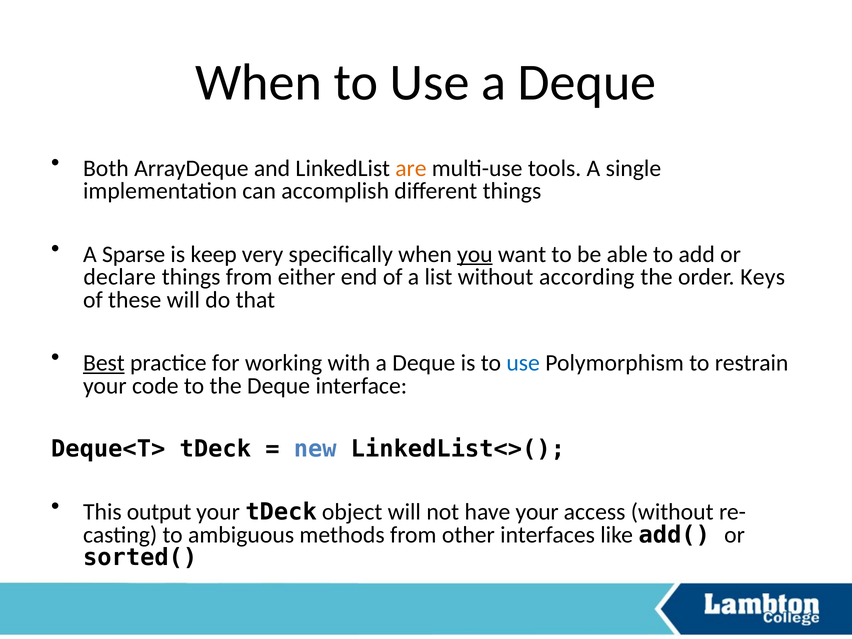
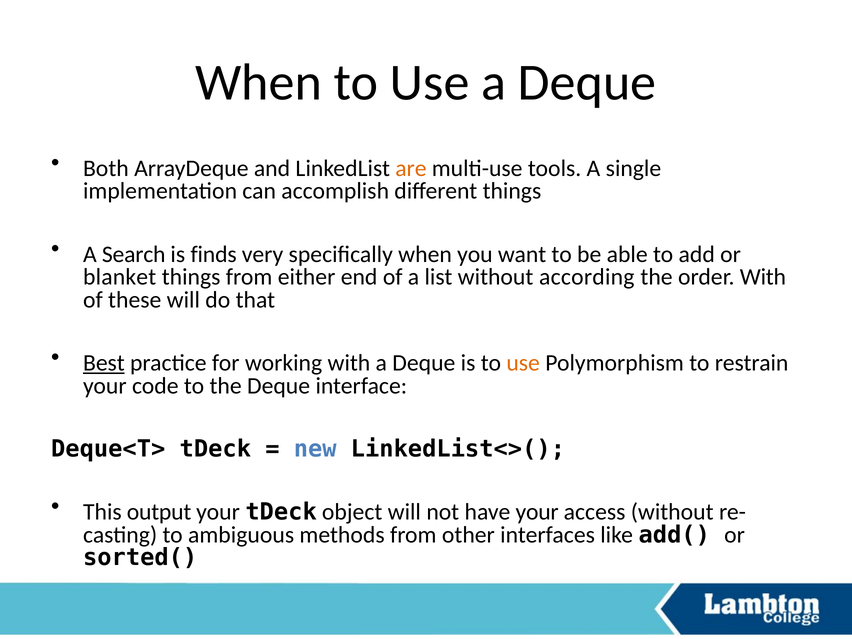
Sparse: Sparse -> Search
keep: keep -> finds
you underline: present -> none
declare: declare -> blanket
order Keys: Keys -> With
use at (523, 363) colour: blue -> orange
